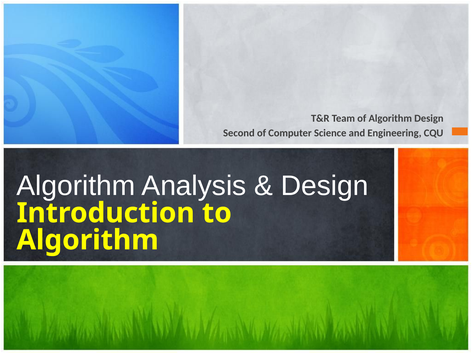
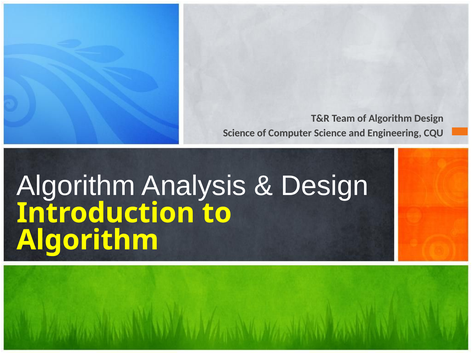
Second at (239, 133): Second -> Science
